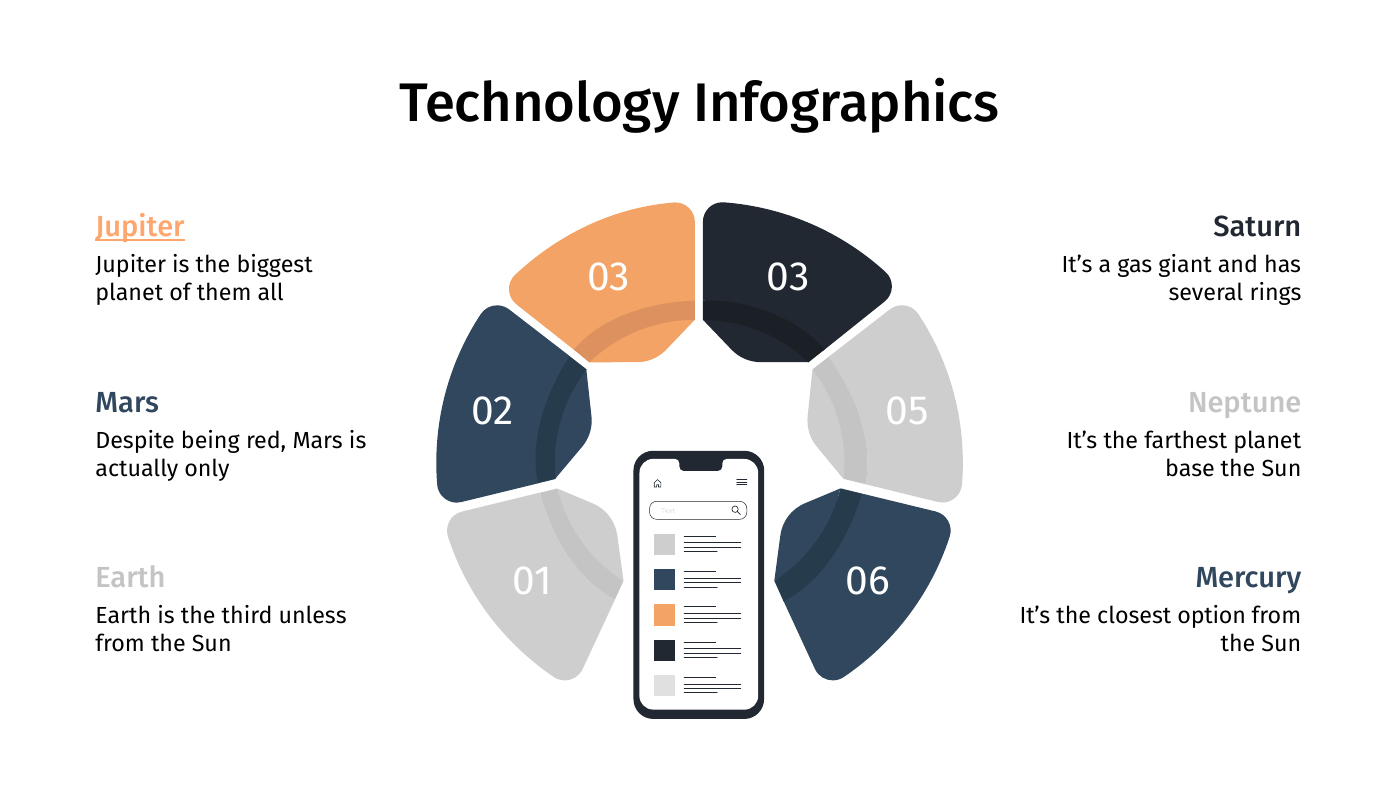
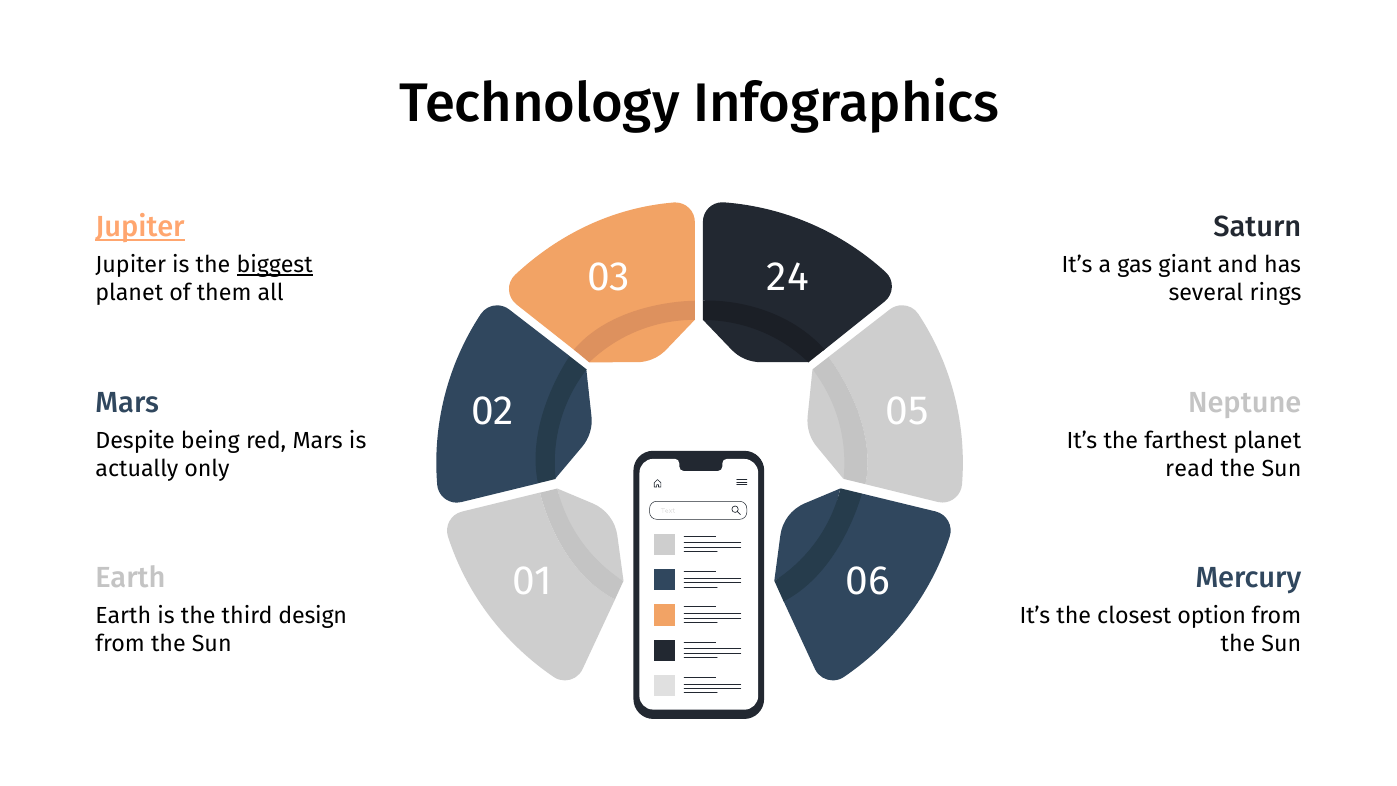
biggest underline: none -> present
03 03: 03 -> 24
base: base -> read
unless: unless -> design
